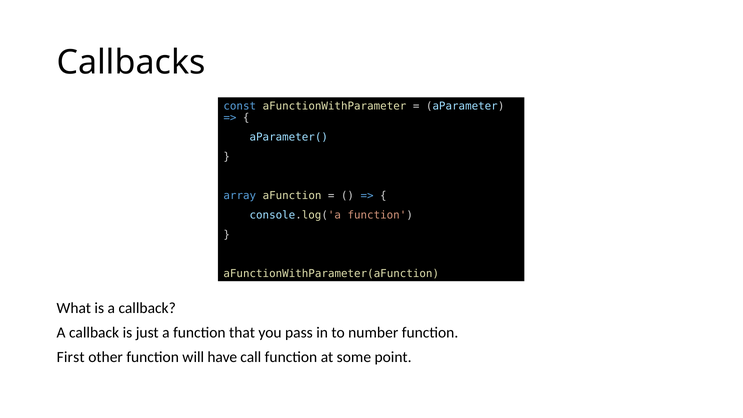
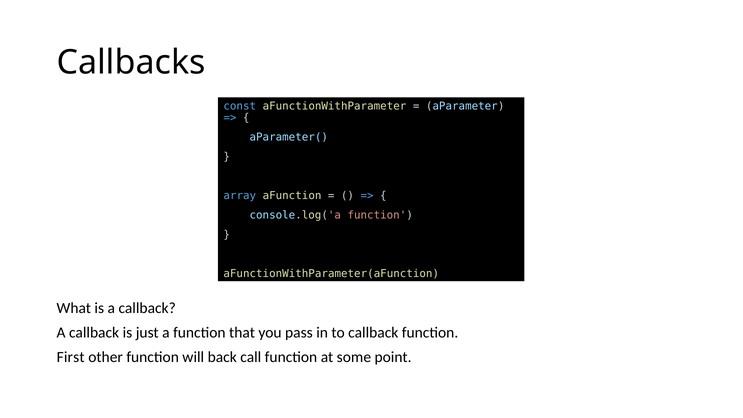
to number: number -> callback
have: have -> back
